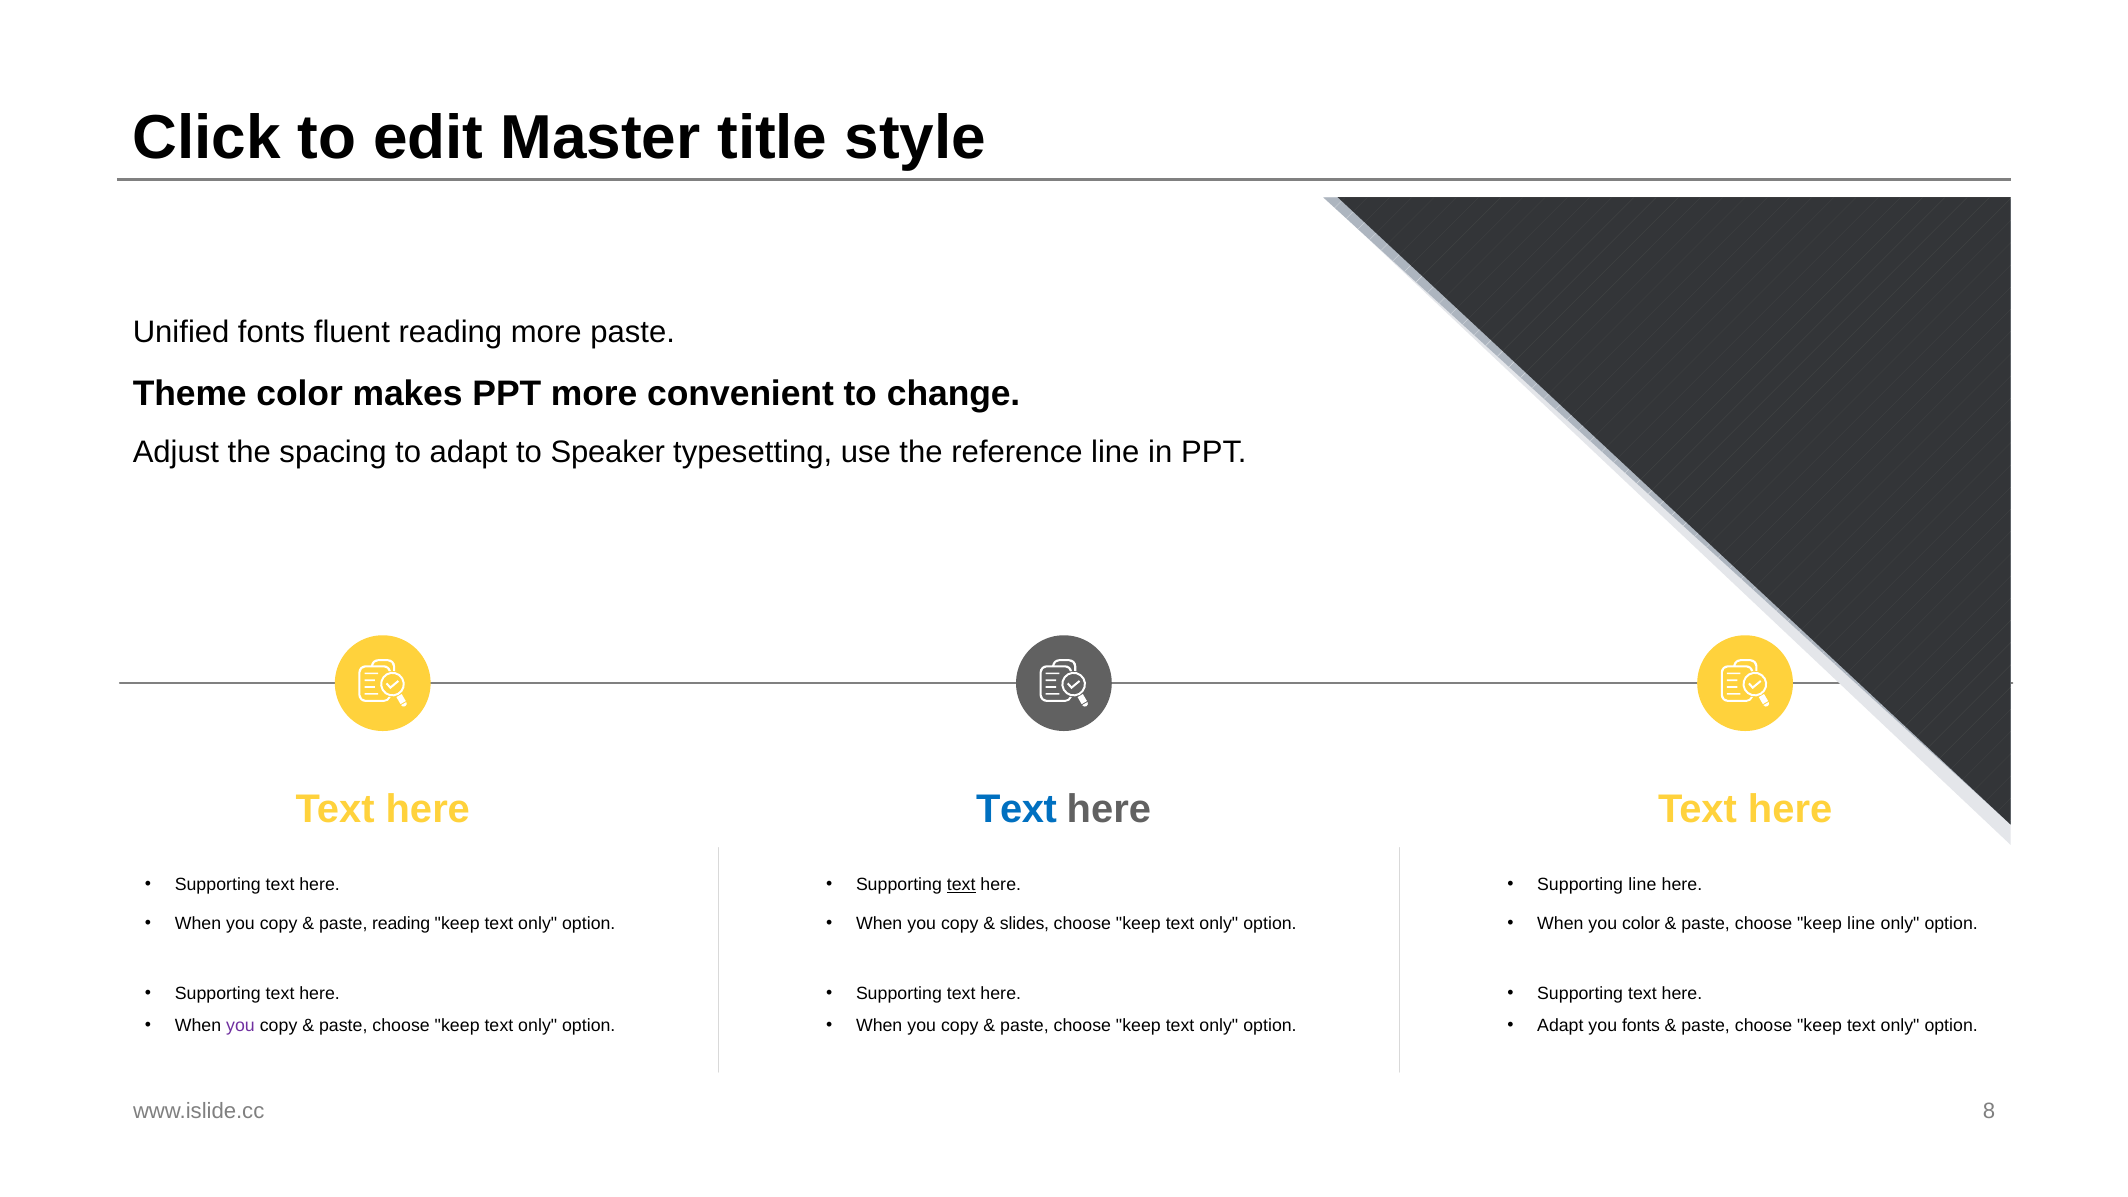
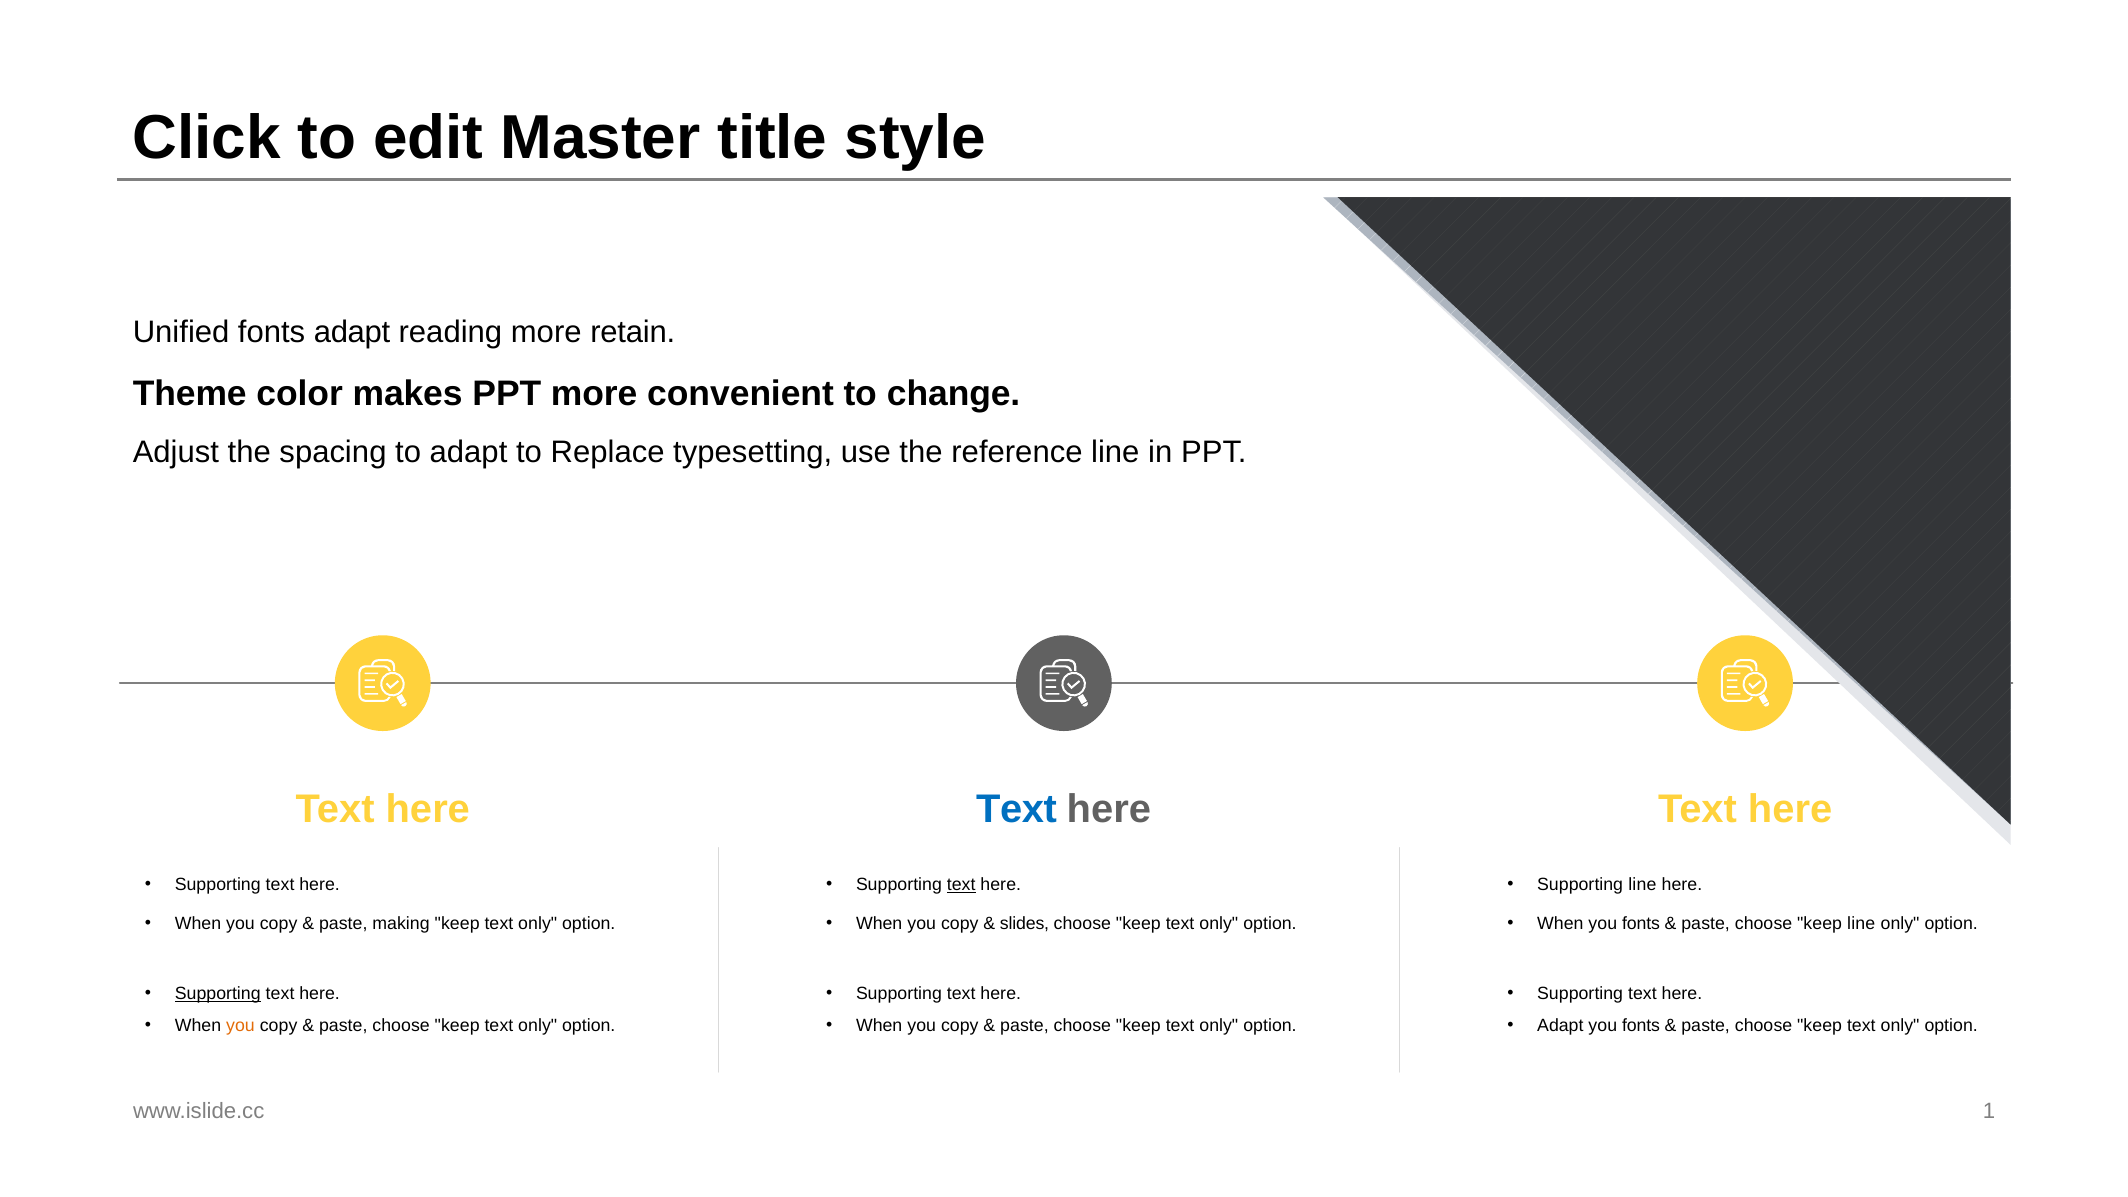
fonts fluent: fluent -> adapt
more paste: paste -> retain
Speaker: Speaker -> Replace
paste reading: reading -> making
When you color: color -> fonts
Supporting at (218, 994) underline: none -> present
you at (240, 1026) colour: purple -> orange
8: 8 -> 1
